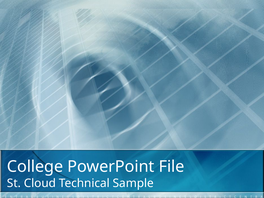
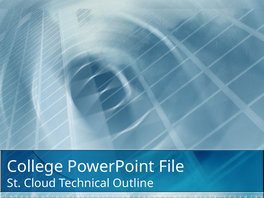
Sample: Sample -> Outline
